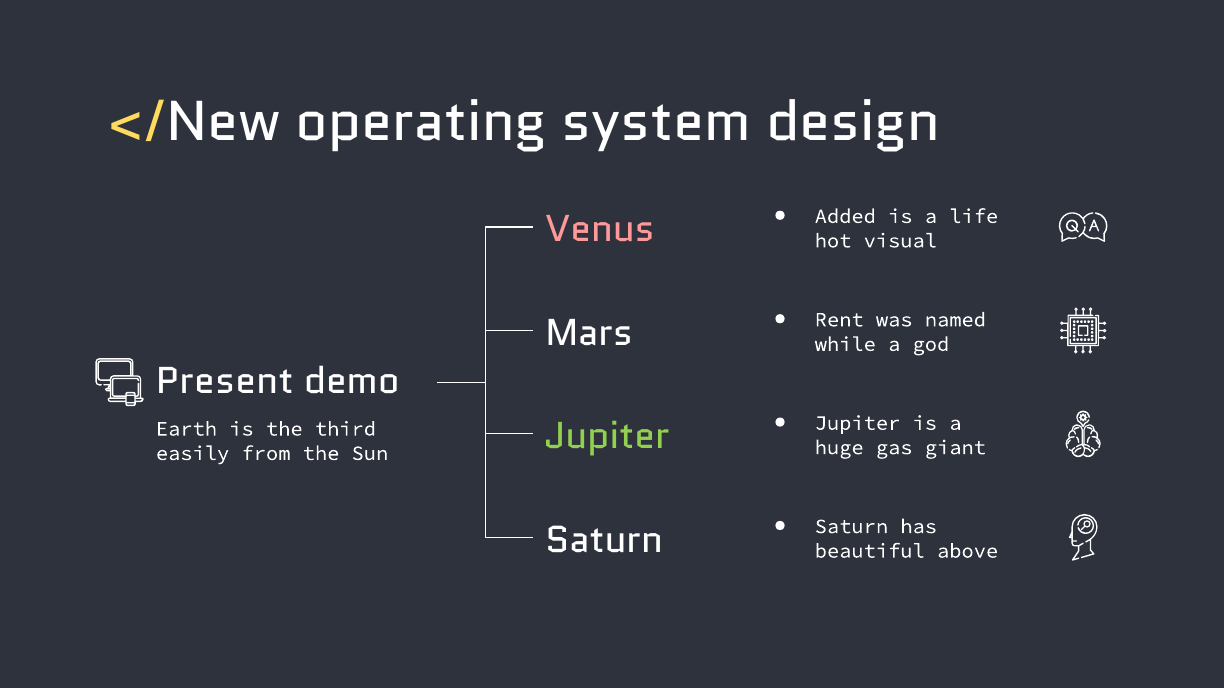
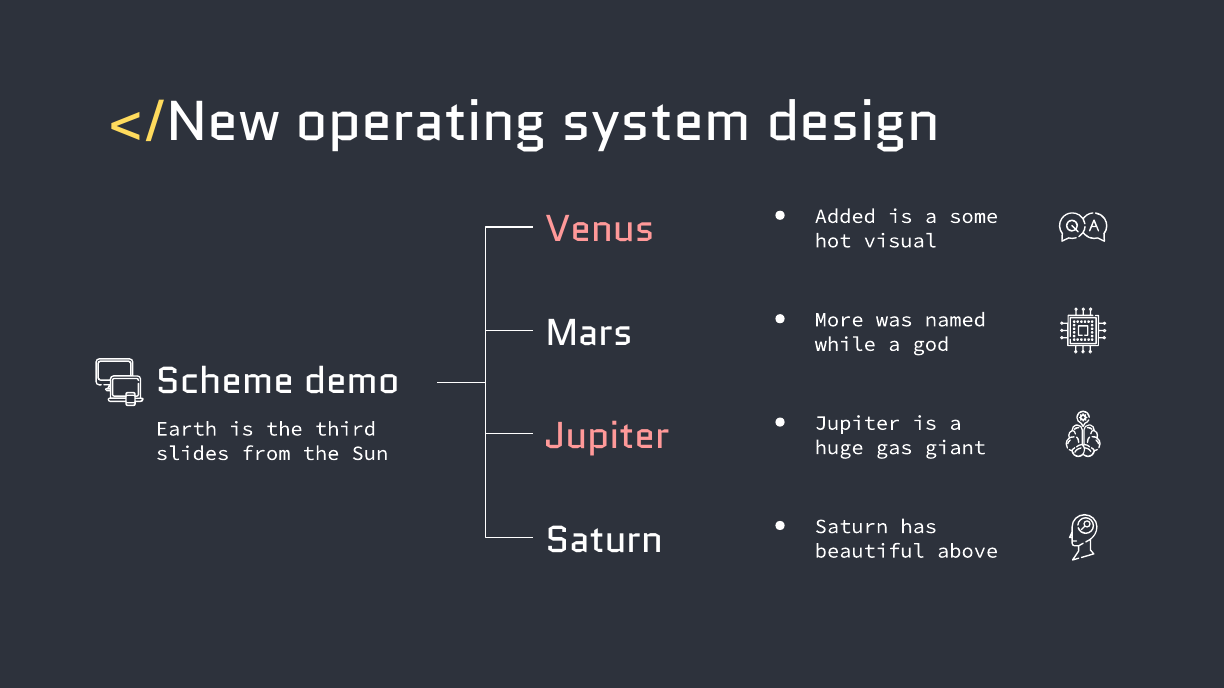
life: life -> some
Rent: Rent -> More
Present: Present -> Scheme
Jupiter at (608, 437) colour: light green -> pink
easily: easily -> slides
